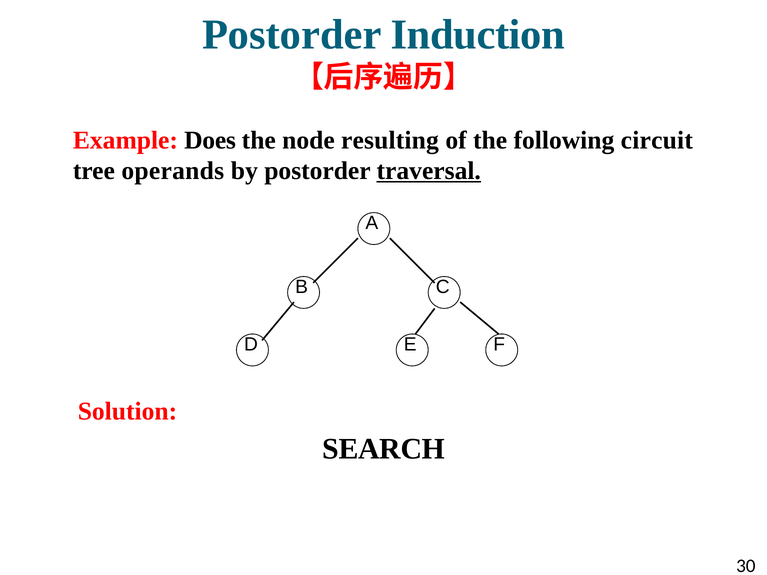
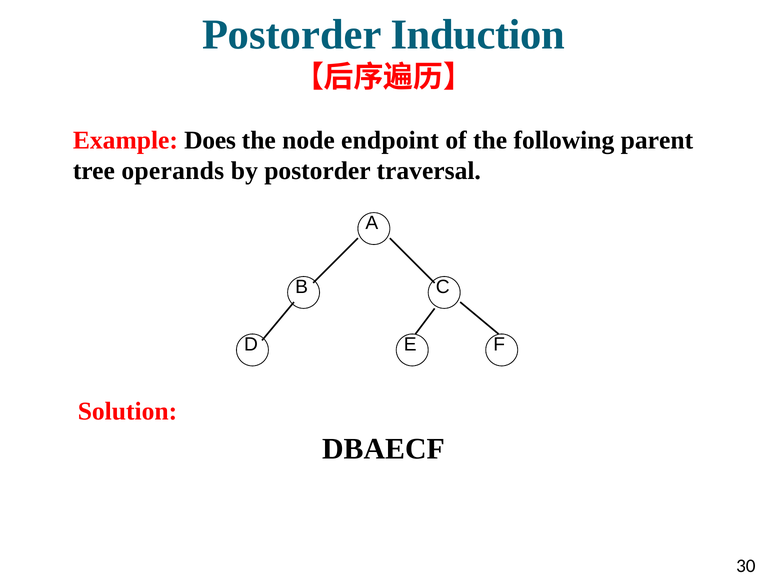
resulting: resulting -> endpoint
circuit: circuit -> parent
traversal underline: present -> none
SEARCH: SEARCH -> DBAECF
